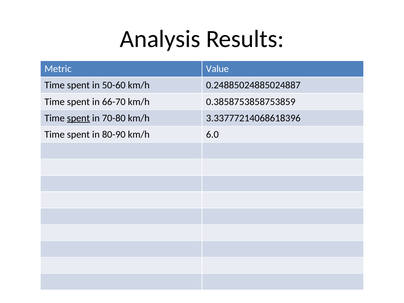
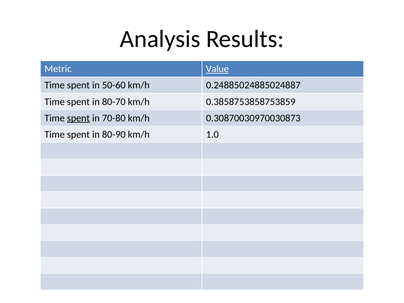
Value underline: none -> present
66-70: 66-70 -> 80-70
3.33777214068618396: 3.33777214068618396 -> 0.30870030970030873
6.0: 6.0 -> 1.0
